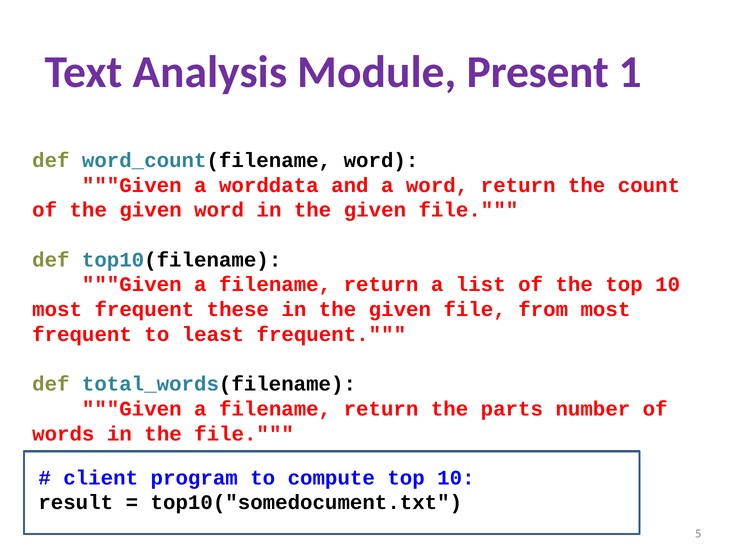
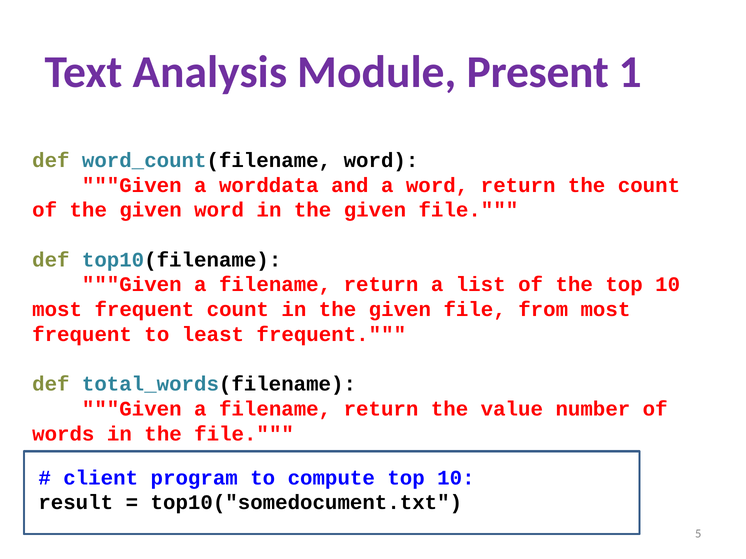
frequent these: these -> count
parts: parts -> value
